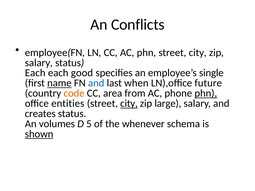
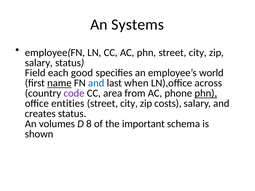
Conflicts: Conflicts -> Systems
Each at (35, 73): Each -> Field
single: single -> world
future: future -> across
code colour: orange -> purple
city at (129, 104) underline: present -> none
large: large -> costs
5: 5 -> 8
whenever: whenever -> important
shown underline: present -> none
